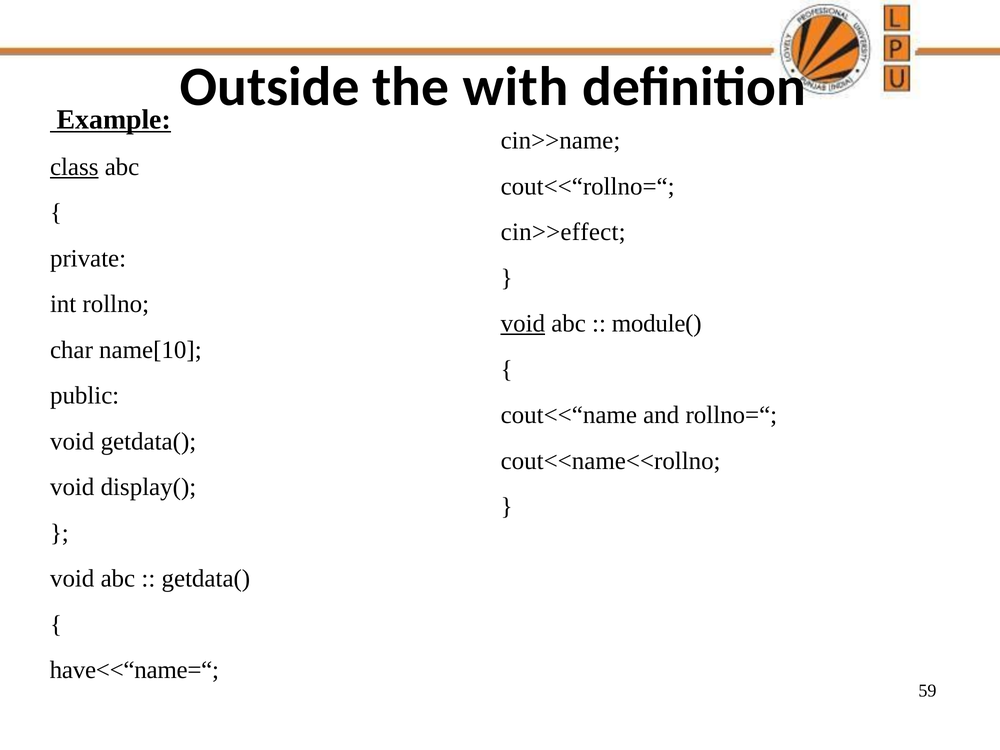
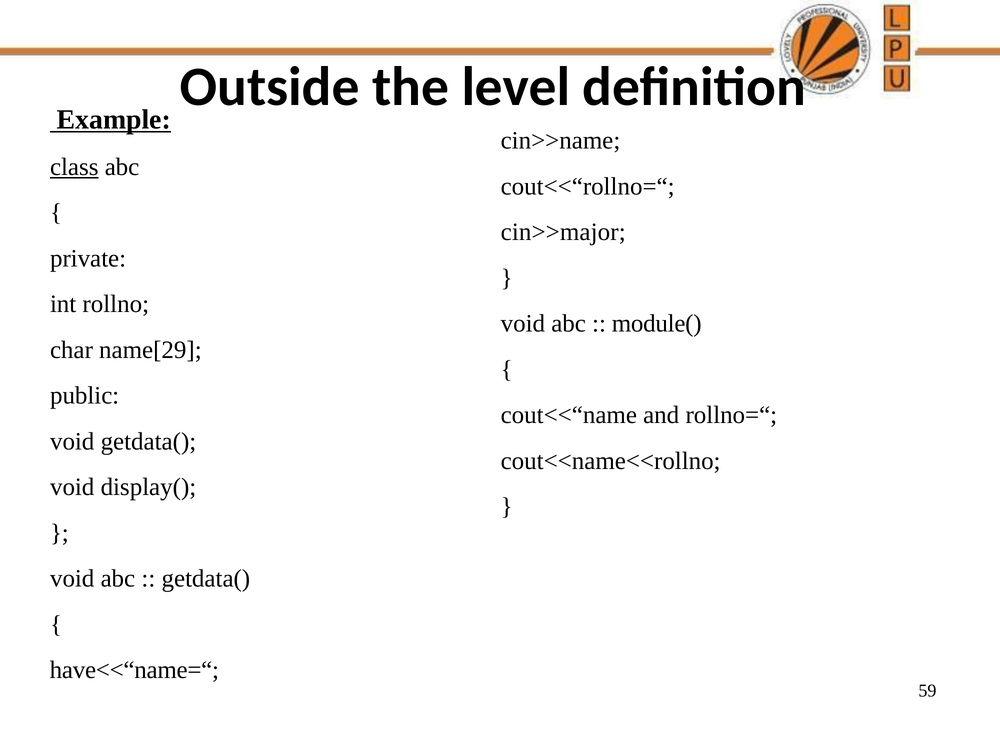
with: with -> level
cin>>effect: cin>>effect -> cin>>major
void at (523, 324) underline: present -> none
name[10: name[10 -> name[29
